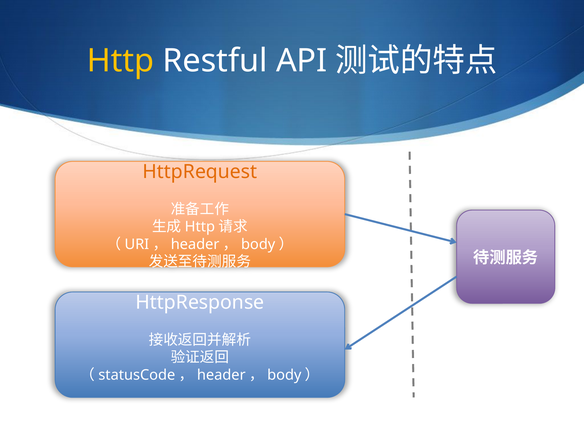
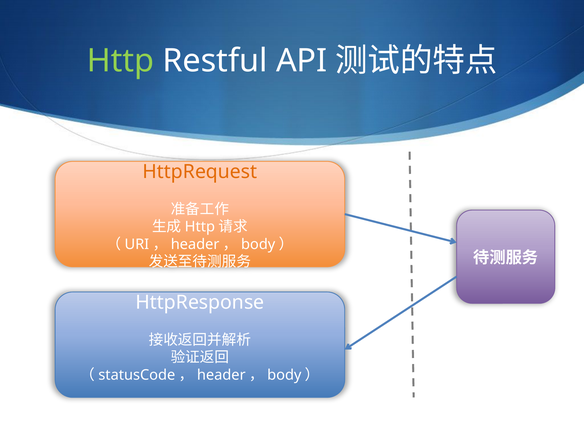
Http colour: yellow -> light green
